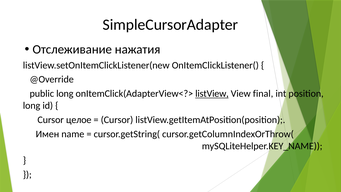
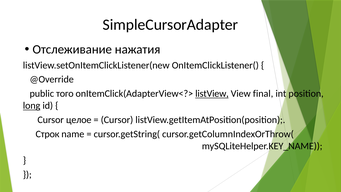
public long: long -> того
long at (32, 106) underline: none -> present
Имен: Имен -> Строк
